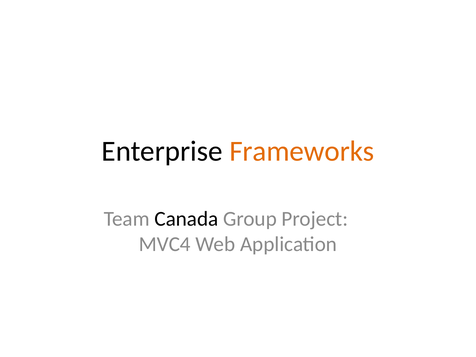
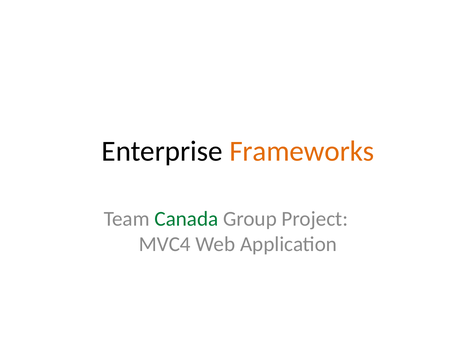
Canada colour: black -> green
